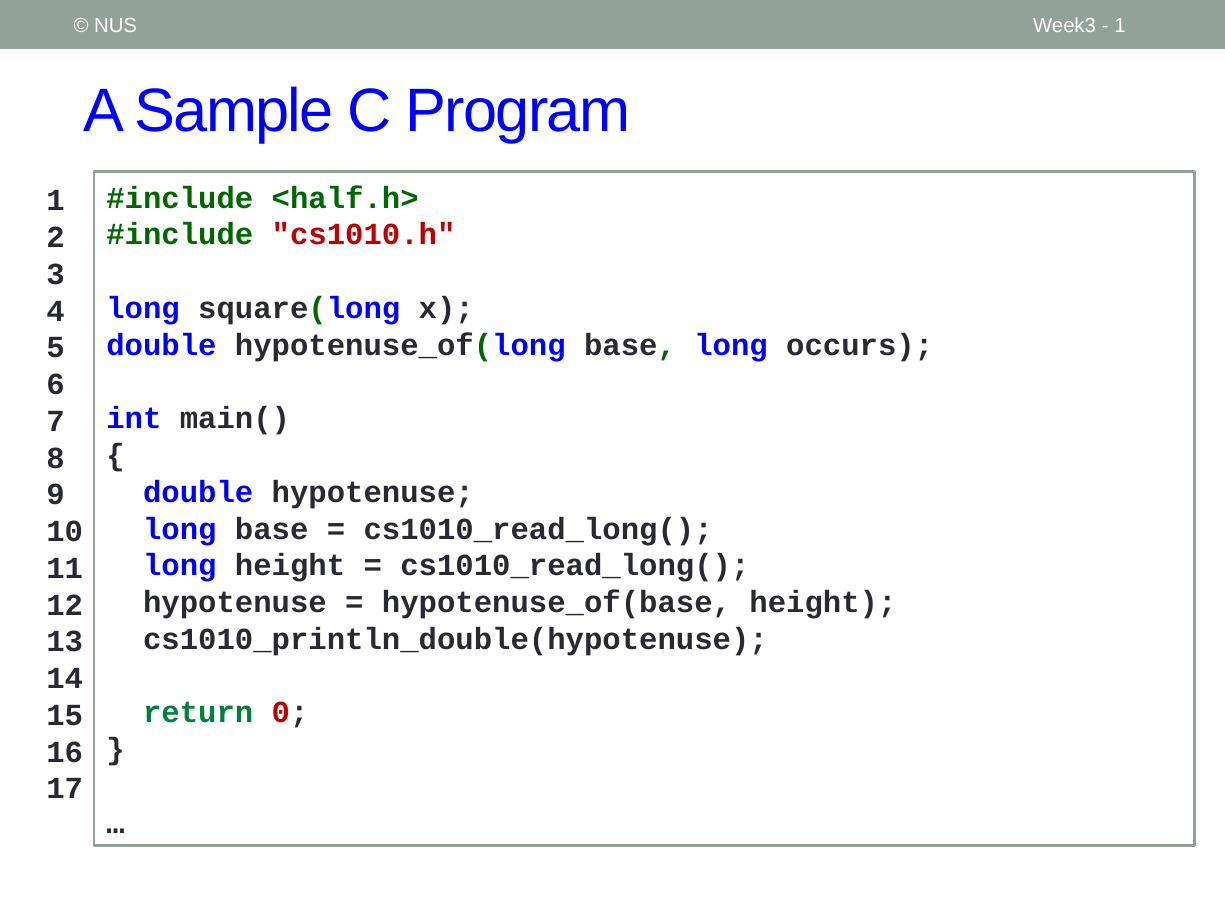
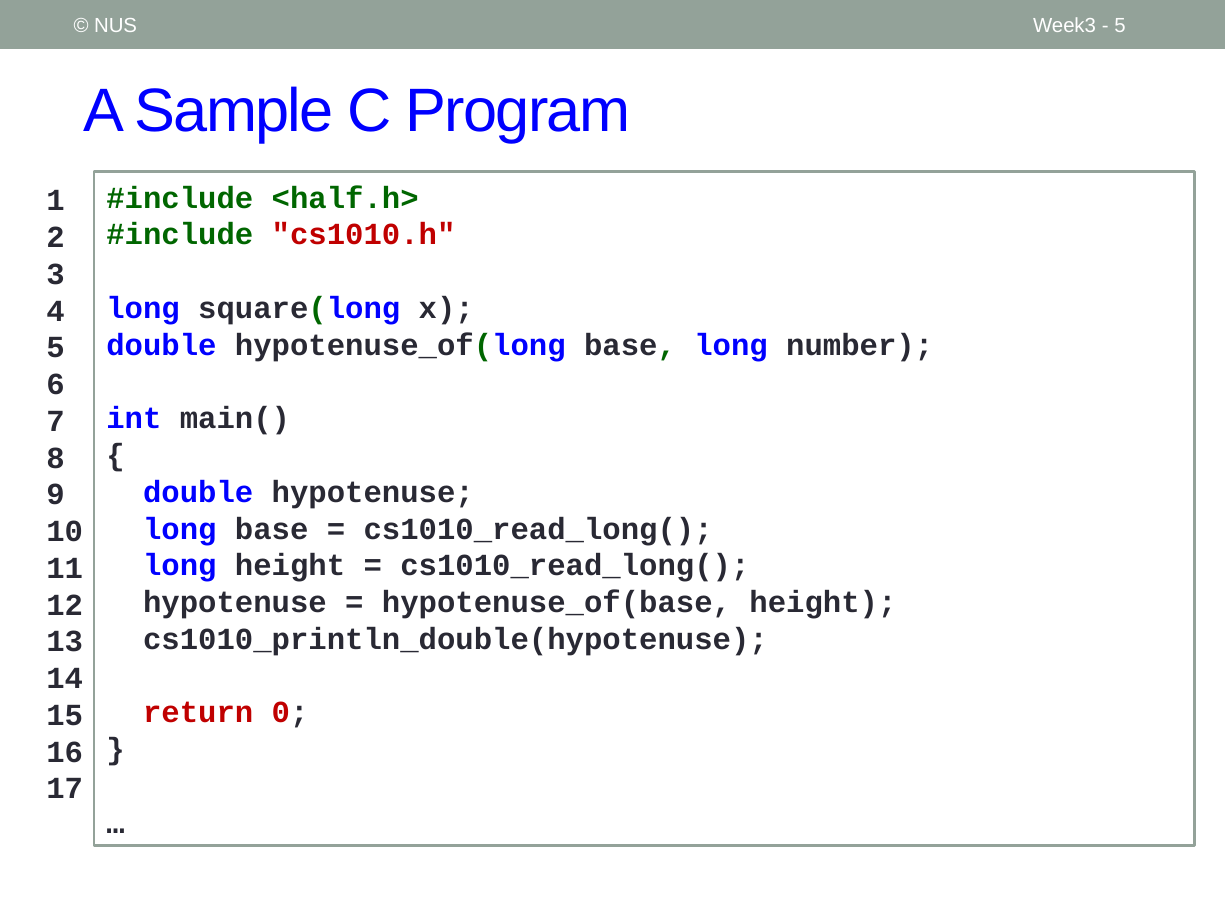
1 at (1120, 26): 1 -> 5
occurs: occurs -> number
return colour: green -> red
